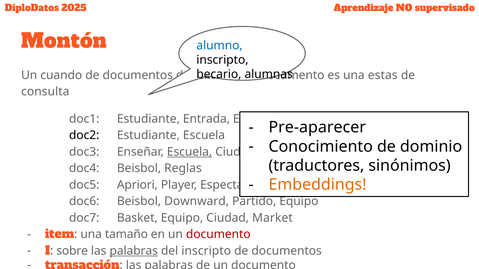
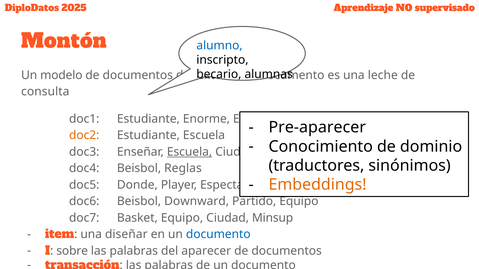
cuando: cuando -> modelo
estas: estas -> leche
Entrada: Entrada -> Enorme
doc2 colour: black -> orange
Apriori: Apriori -> Donde
Market: Market -> Minsup
tamaño: tamaño -> diseñar
documento at (218, 235) colour: red -> blue
palabras at (134, 251) underline: present -> none
del inscripto: inscripto -> aparecer
